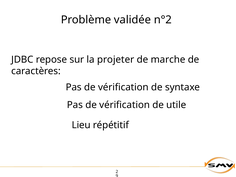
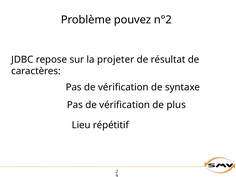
validée: validée -> pouvez
marche: marche -> résultat
utile: utile -> plus
